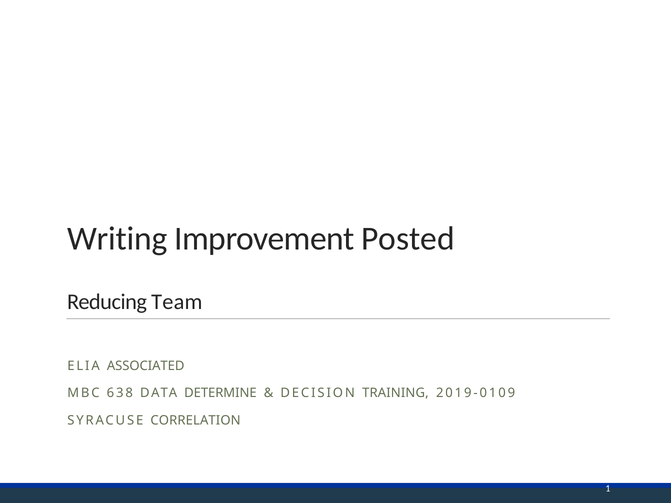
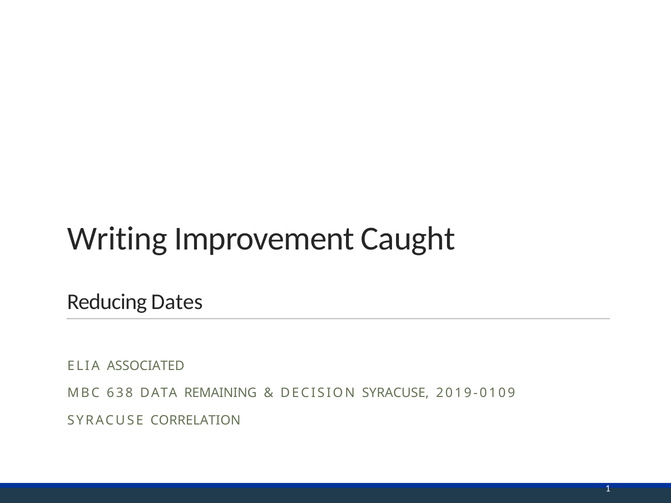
Posted: Posted -> Caught
Team: Team -> Dates
DETERMINE: DETERMINE -> REMAINING
DECISION TRAINING: TRAINING -> SYRACUSE
